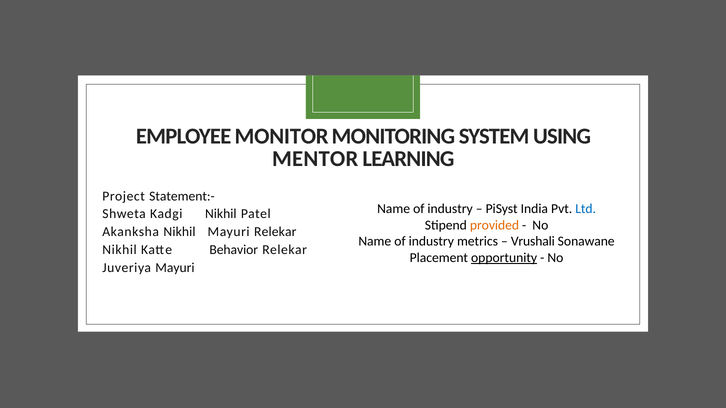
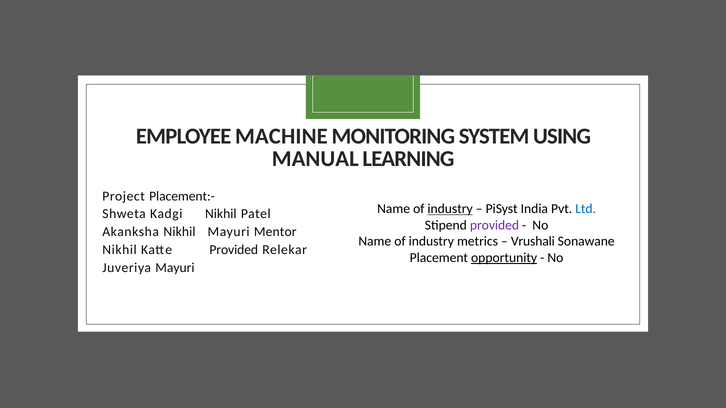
MONITOR: MONITOR -> MACHINE
MENTOR: MENTOR -> MANUAL
Statement:-: Statement:- -> Placement:-
industry at (450, 209) underline: none -> present
provided at (494, 225) colour: orange -> purple
Mayuri Relekar: Relekar -> Mentor
Katte Behavior: Behavior -> Provided
